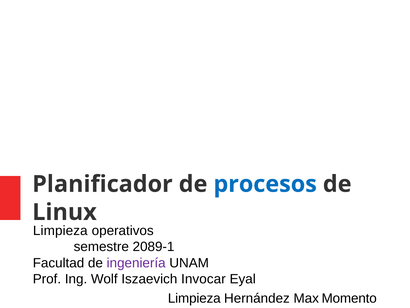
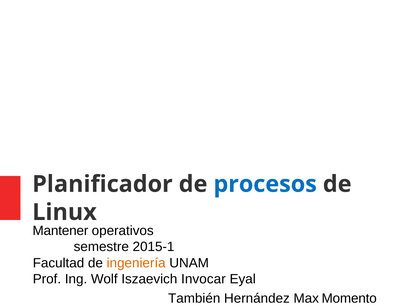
Limpieza at (60, 230): Limpieza -> Mantener
2089-1: 2089-1 -> 2015-1
ingeniería colour: purple -> orange
Limpieza at (194, 298): Limpieza -> También
